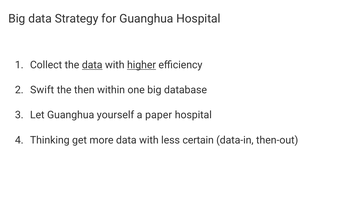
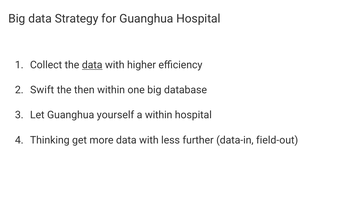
higher underline: present -> none
a paper: paper -> within
certain: certain -> further
then-out: then-out -> field-out
